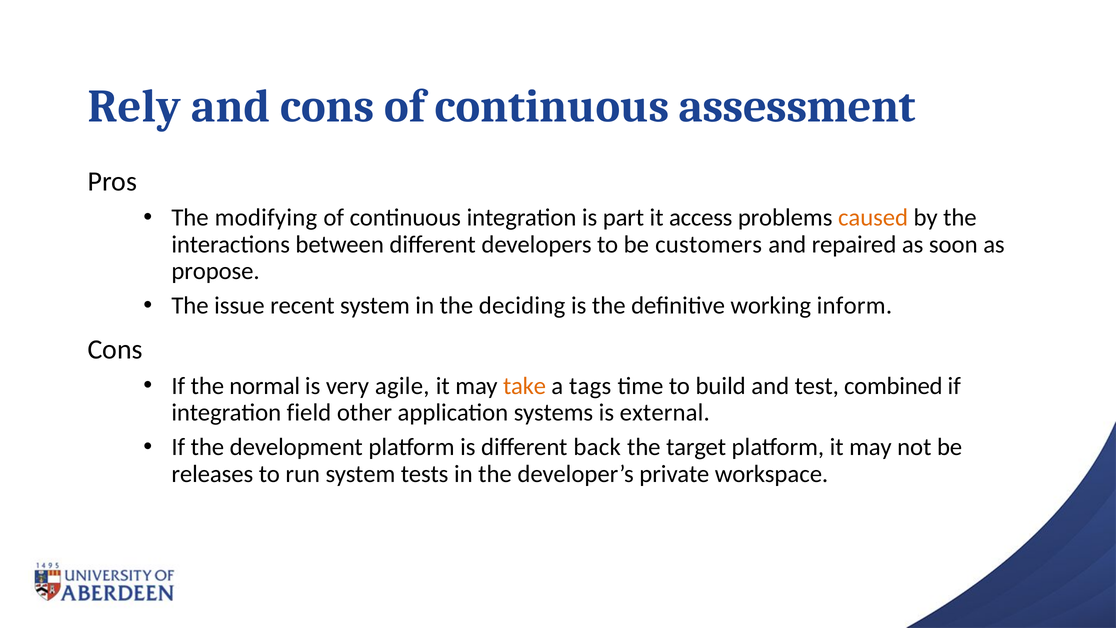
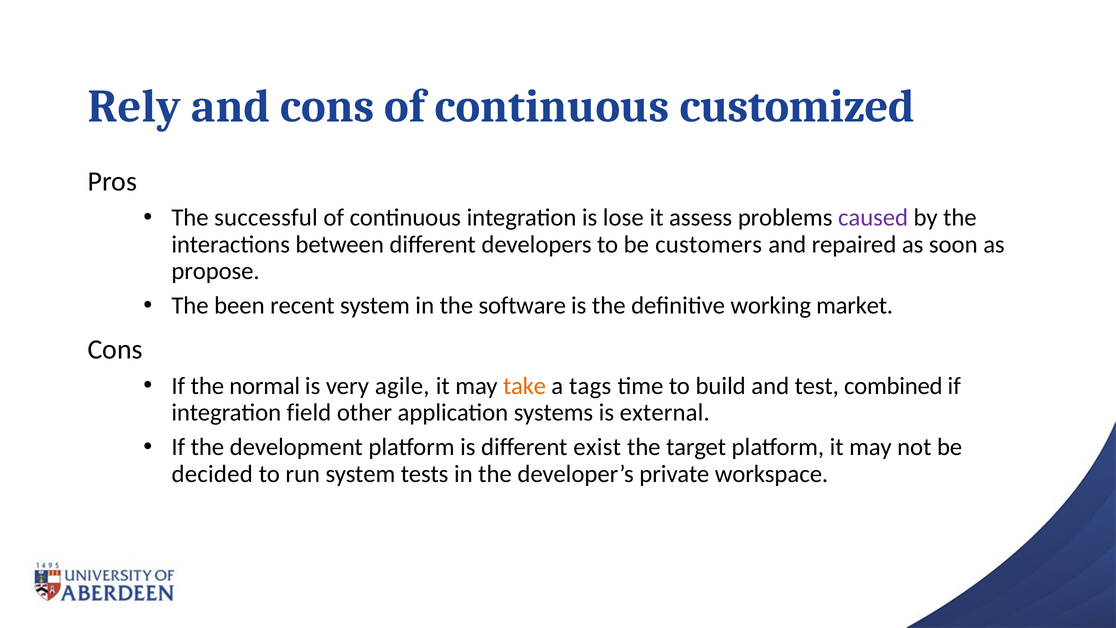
assessment: assessment -> customized
modifying: modifying -> successful
part: part -> lose
access: access -> assess
caused colour: orange -> purple
issue: issue -> been
deciding: deciding -> software
inform: inform -> market
back: back -> exist
releases: releases -> decided
